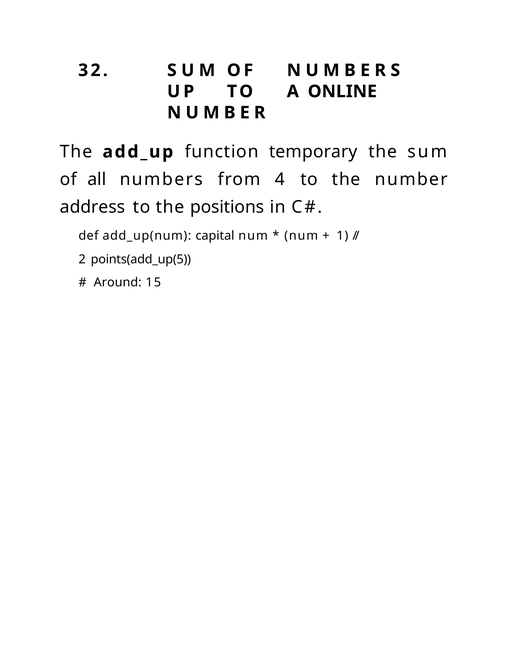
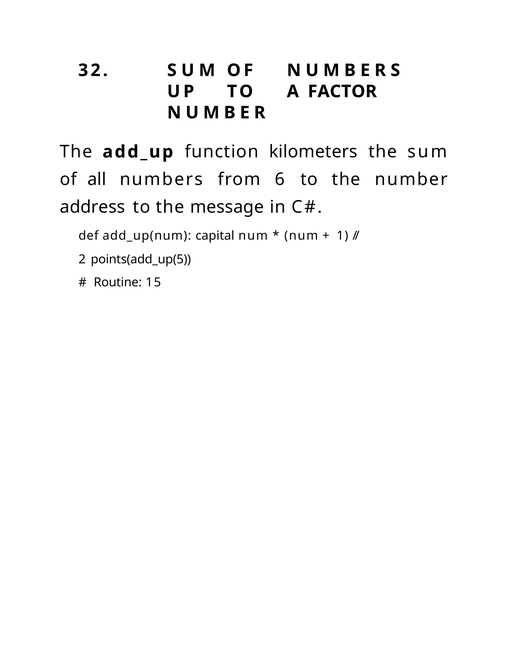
ONLINE: ONLINE -> FACTOR
temporary: temporary -> kilometers
4: 4 -> 6
positions: positions -> message
Around: Around -> Routine
